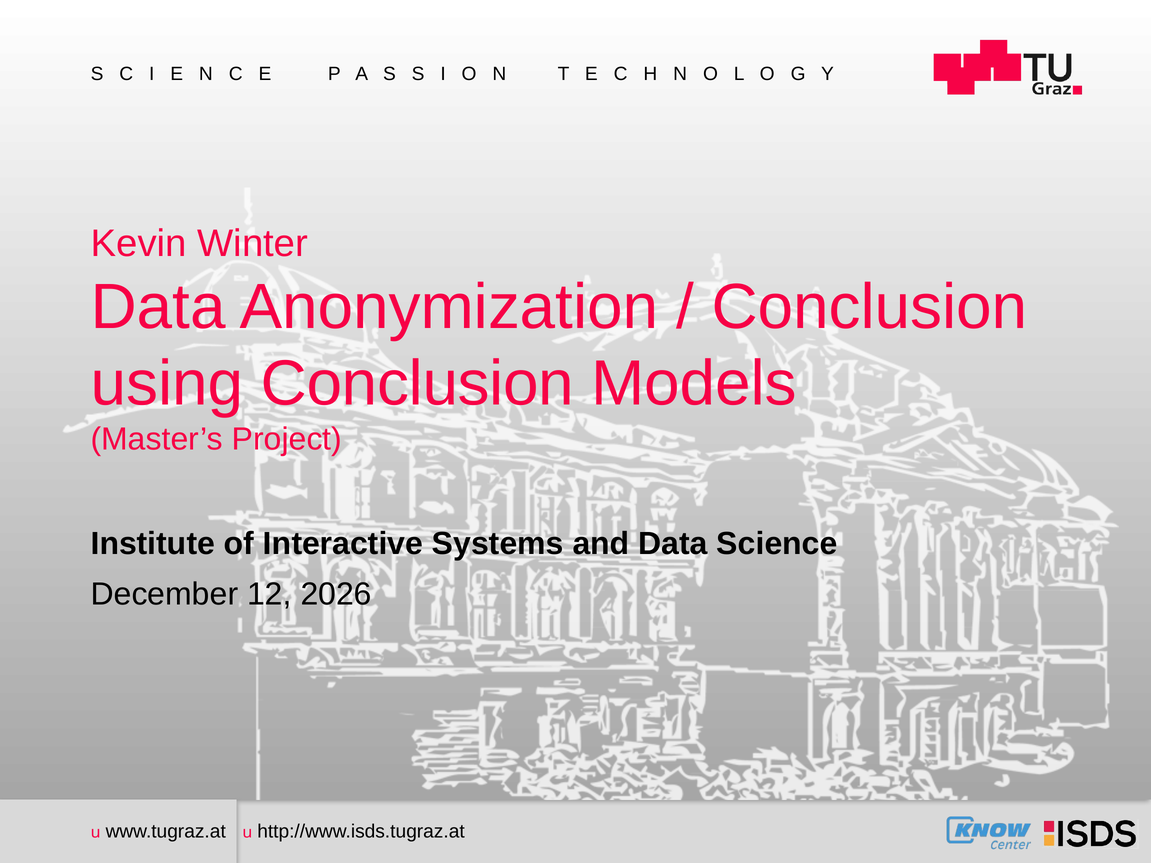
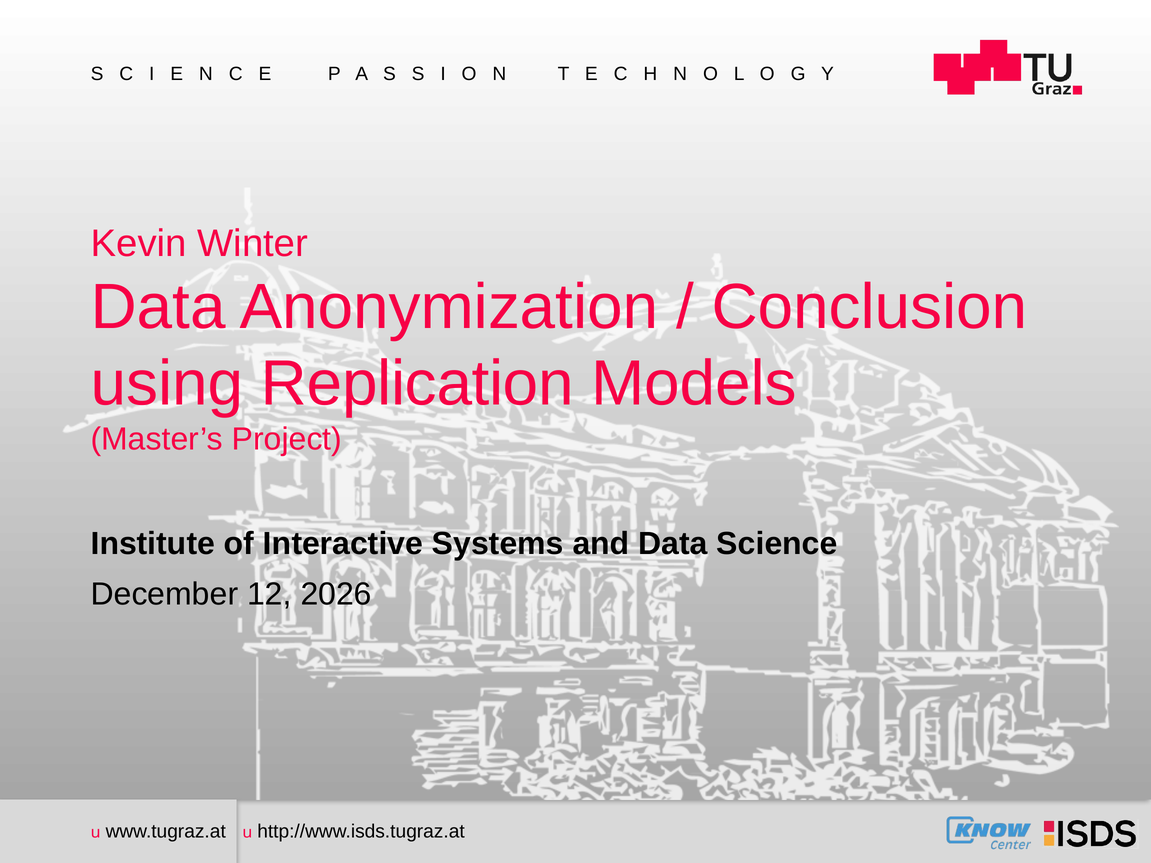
using Conclusion: Conclusion -> Replication
